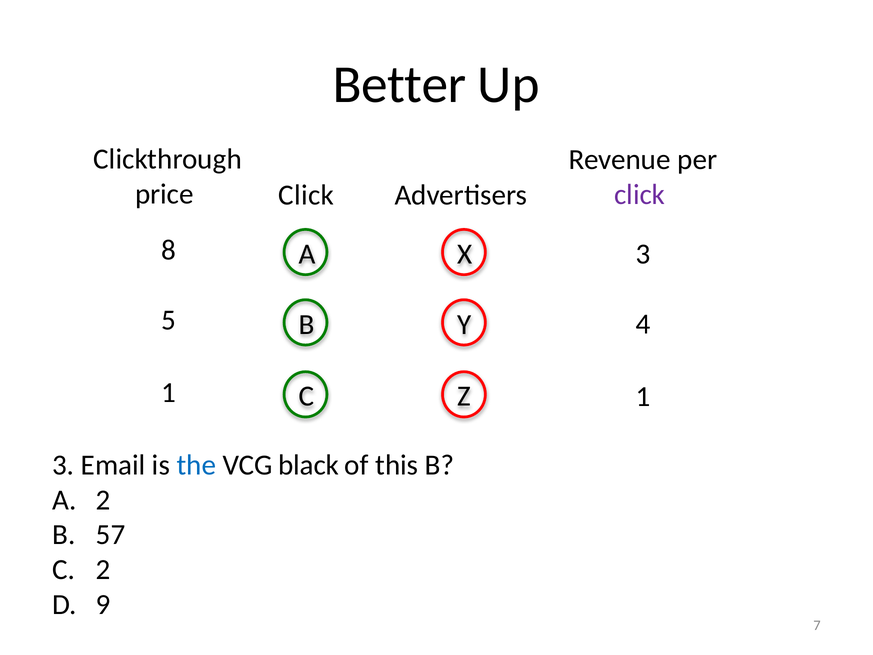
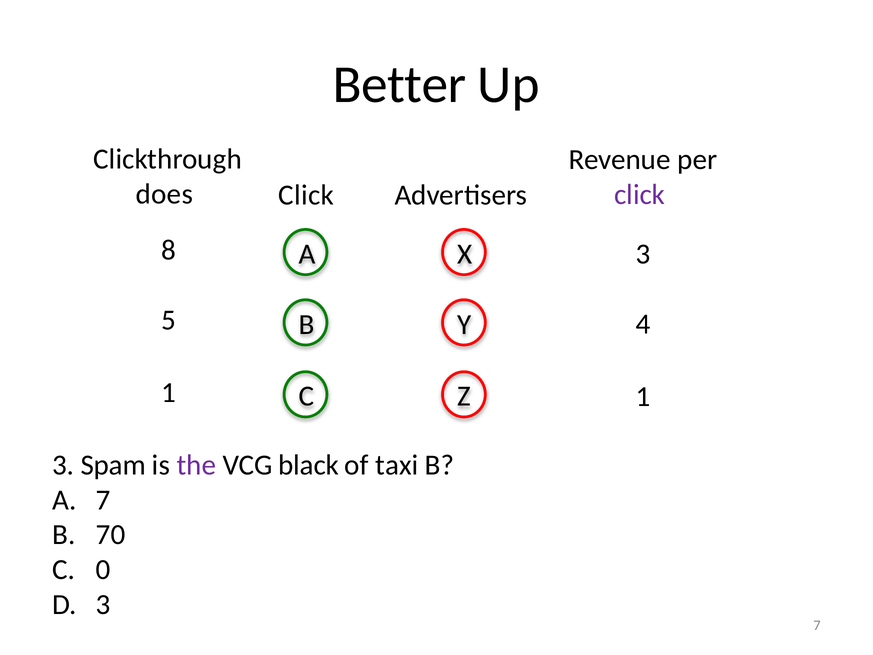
price: price -> does
Email: Email -> Spam
the colour: blue -> purple
this: this -> taxi
A 2: 2 -> 7
57: 57 -> 70
C 2: 2 -> 0
9 at (103, 604): 9 -> 3
